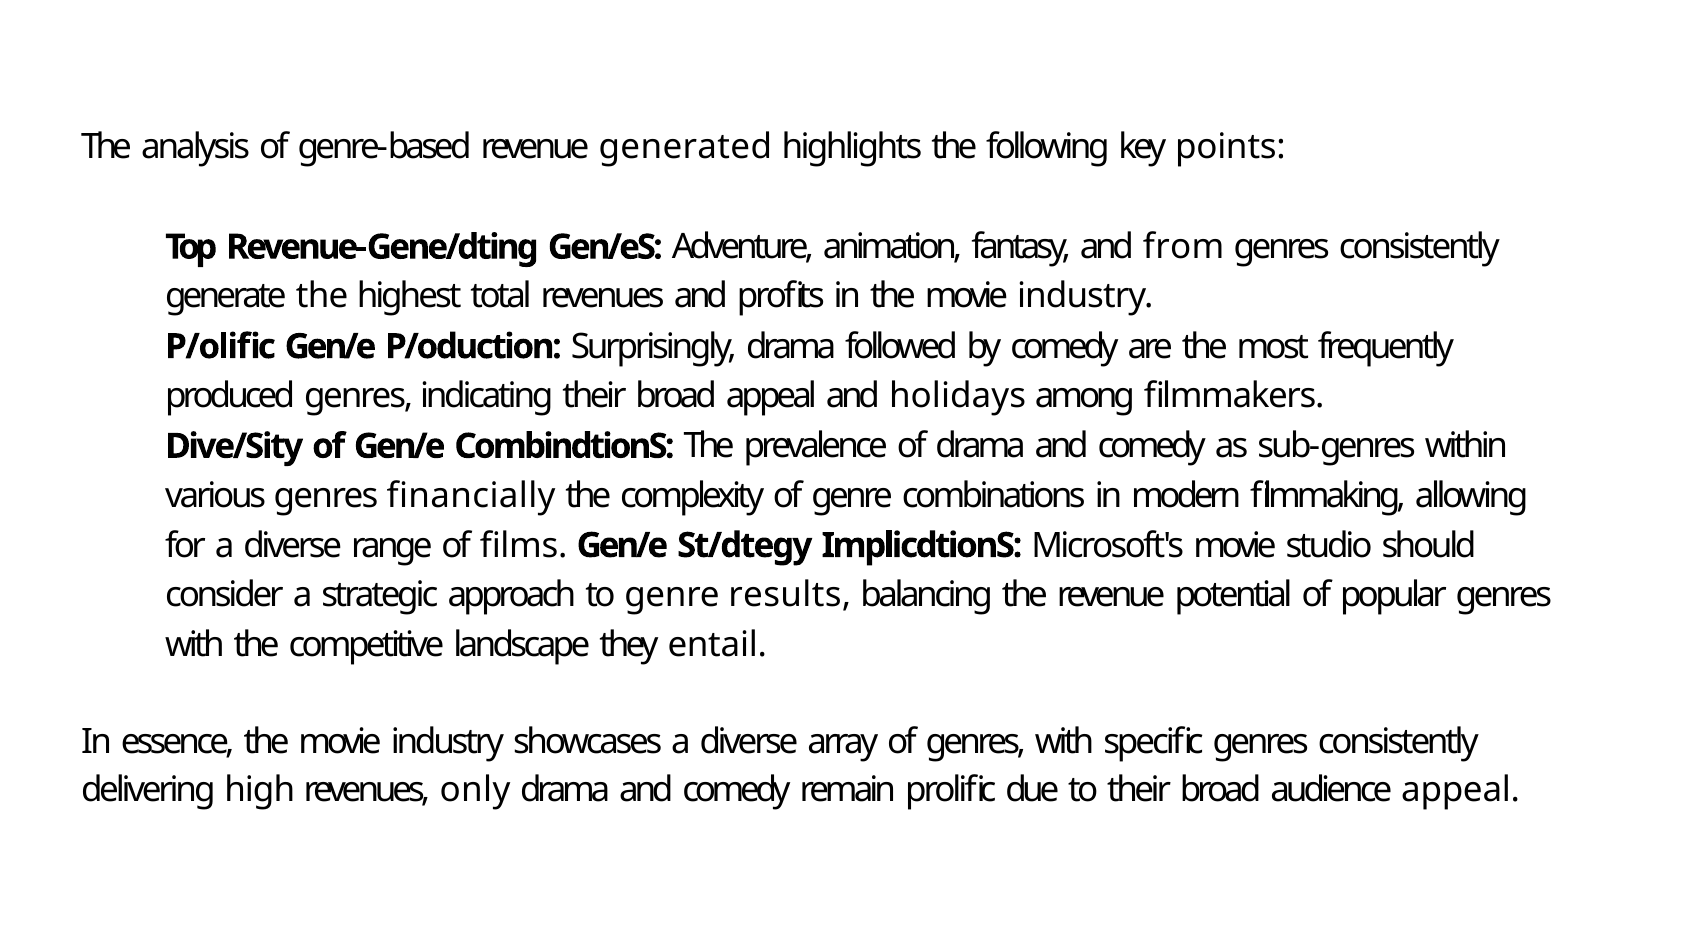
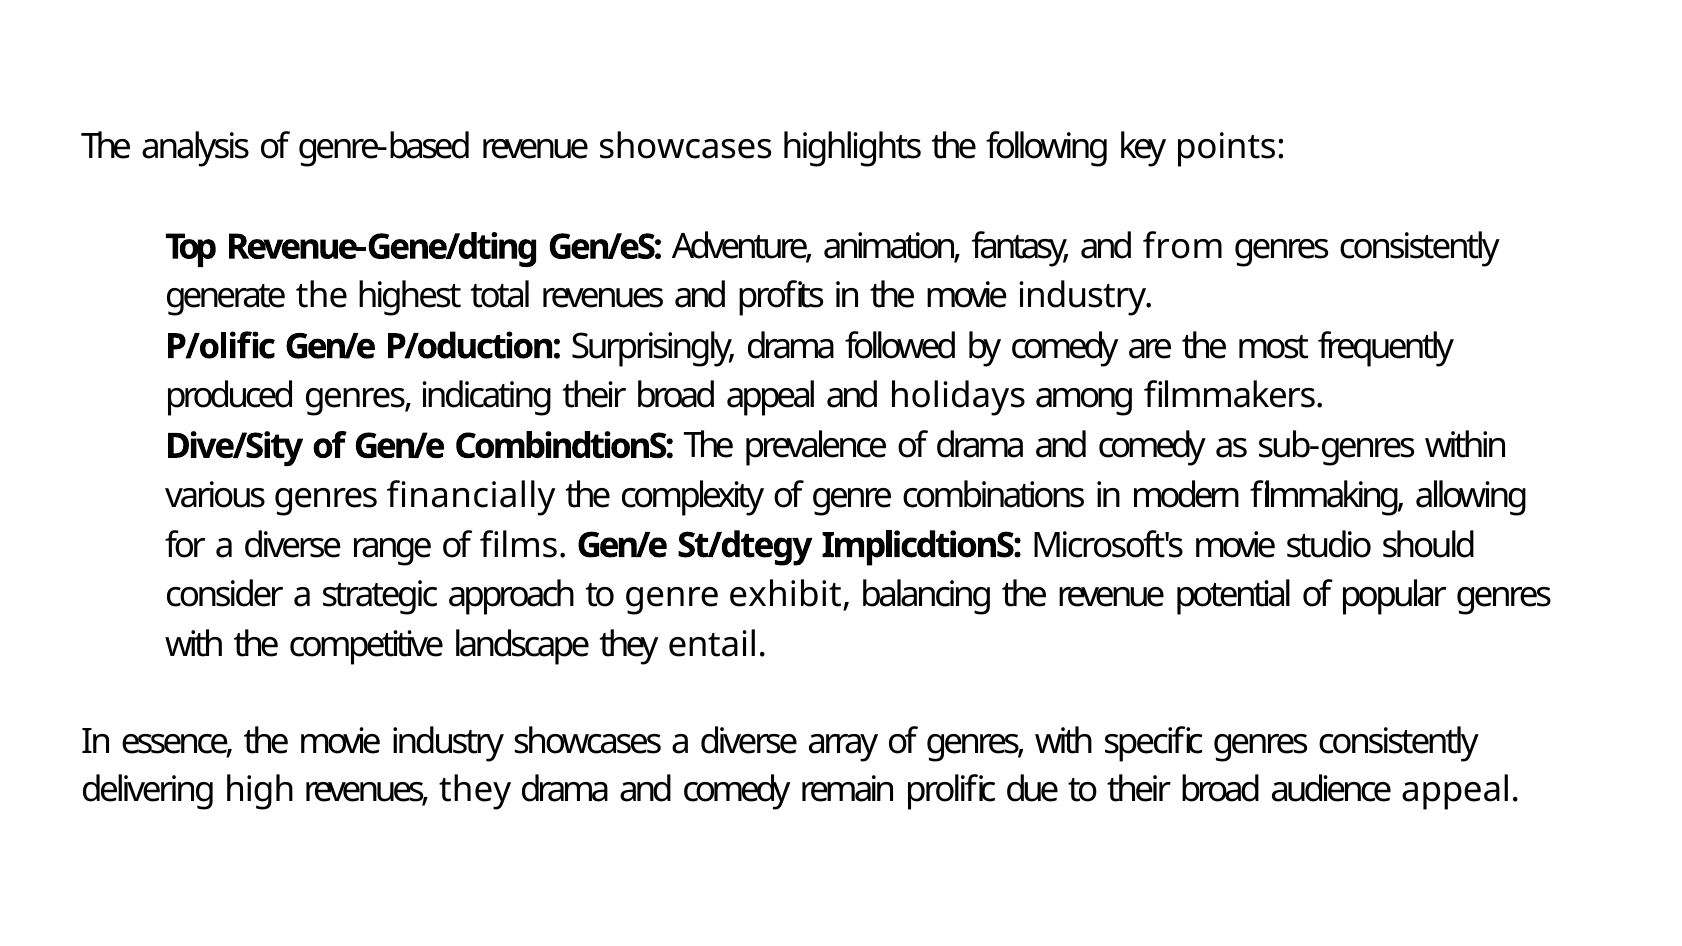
revenue generated: generated -> showcases
results: results -> exhibit
revenues only: only -> they
